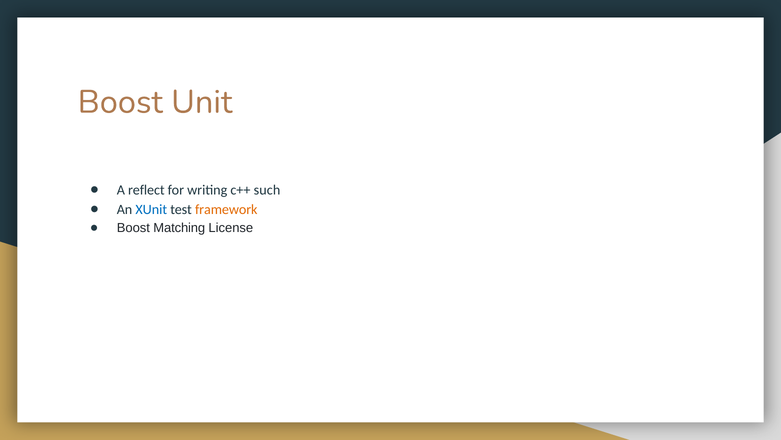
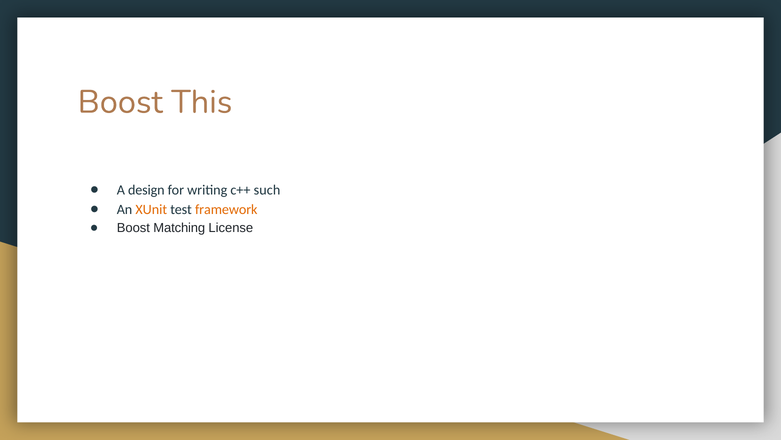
Unit: Unit -> This
reflect: reflect -> design
XUnit colour: blue -> orange
